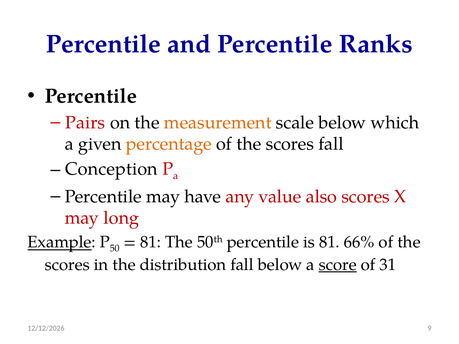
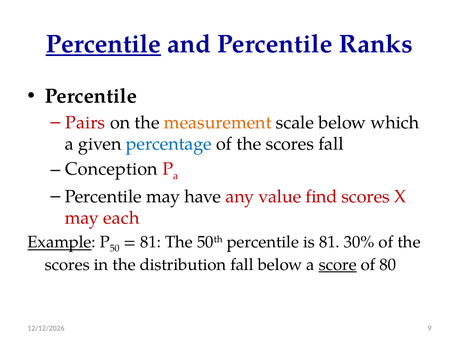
Percentile at (103, 44) underline: none -> present
percentage colour: orange -> blue
also: also -> find
long: long -> each
66%: 66% -> 30%
31: 31 -> 80
